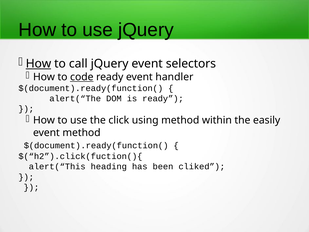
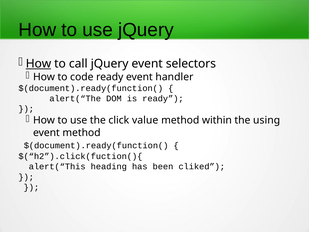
code underline: present -> none
using: using -> value
easily: easily -> using
